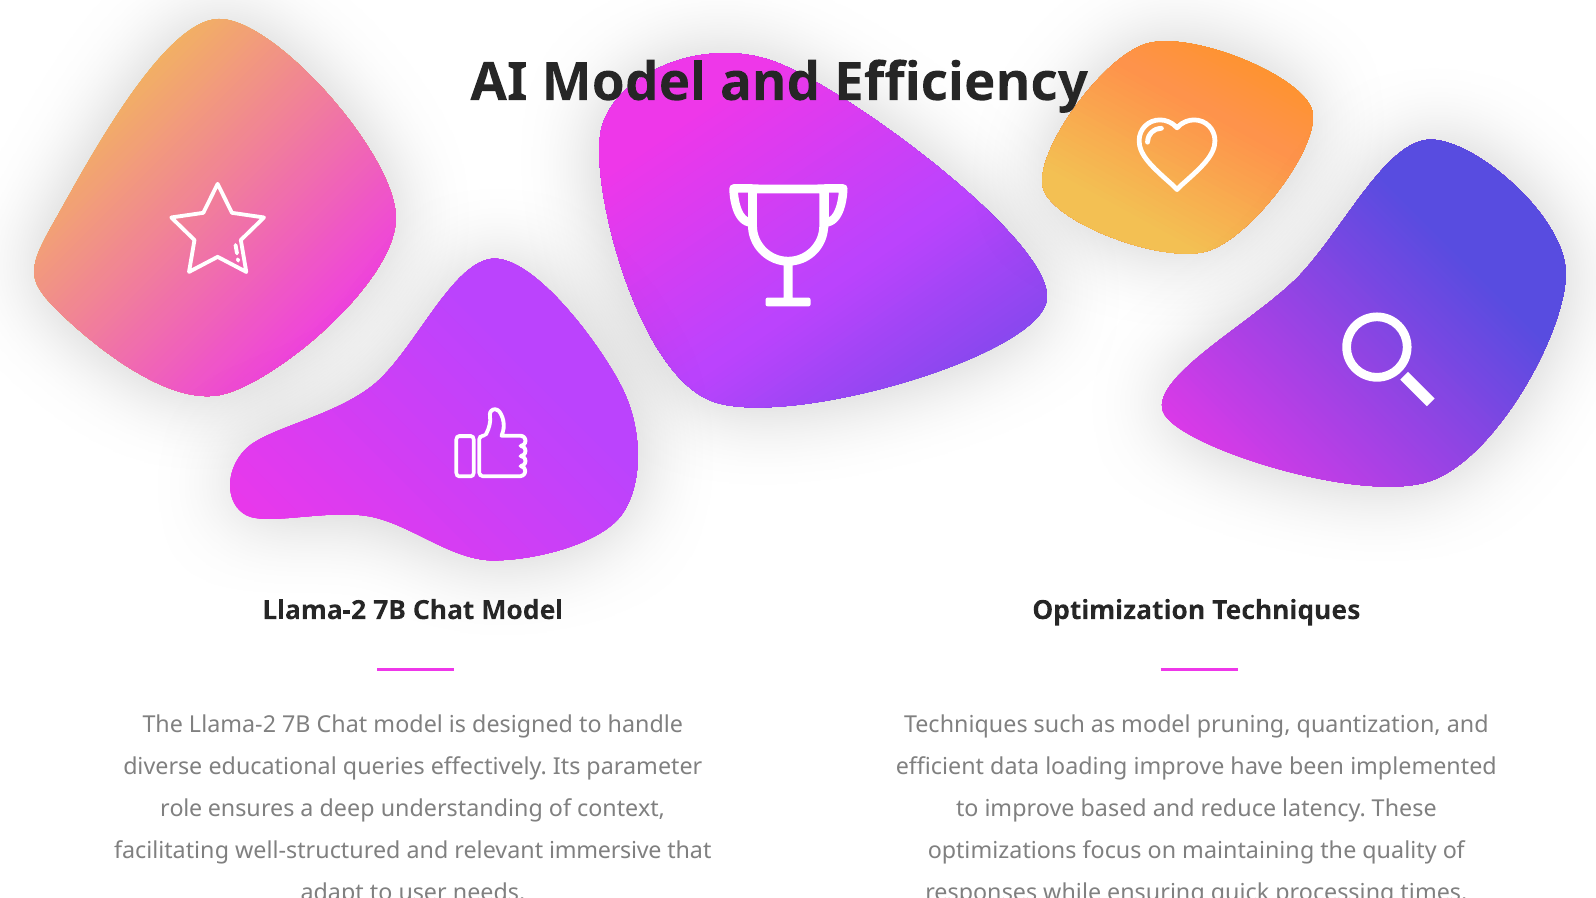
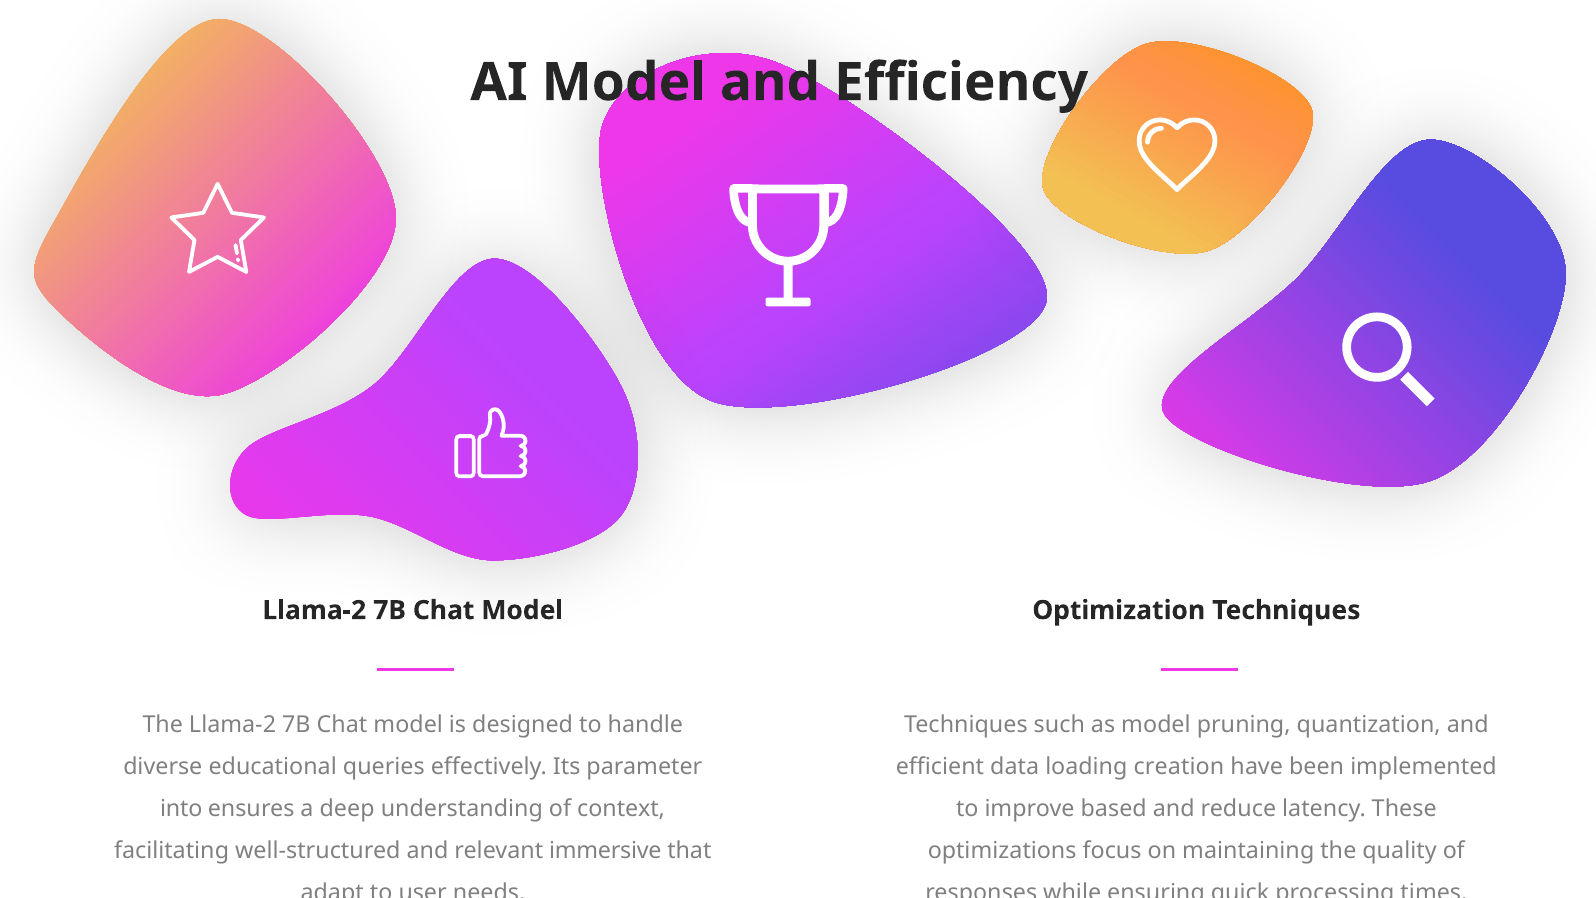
loading improve: improve -> creation
role: role -> into
